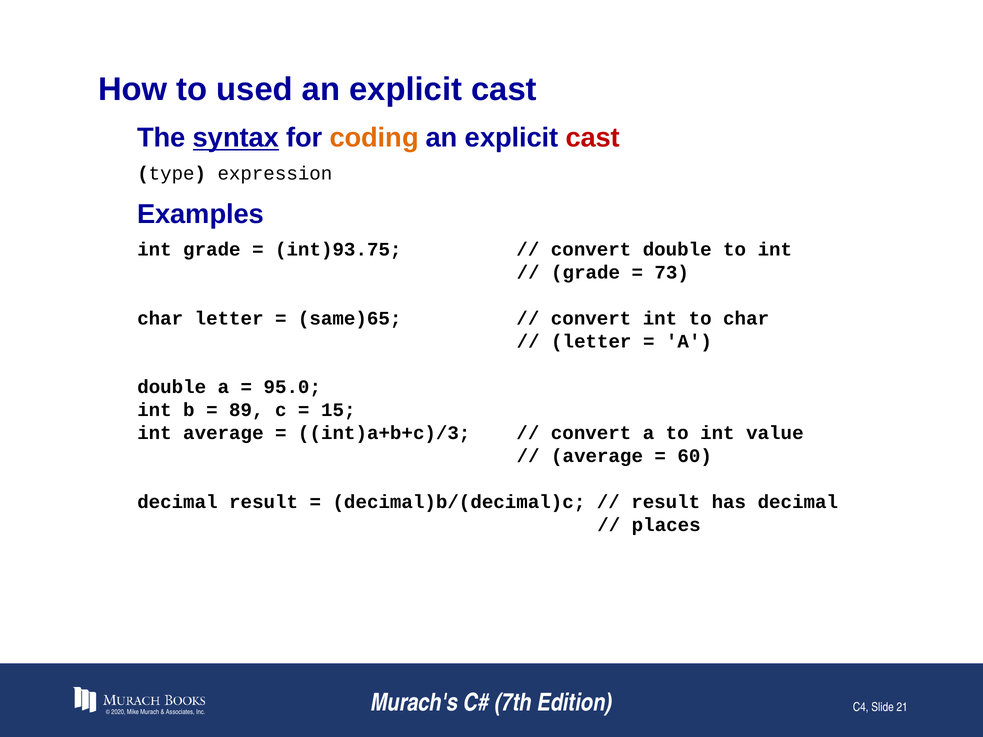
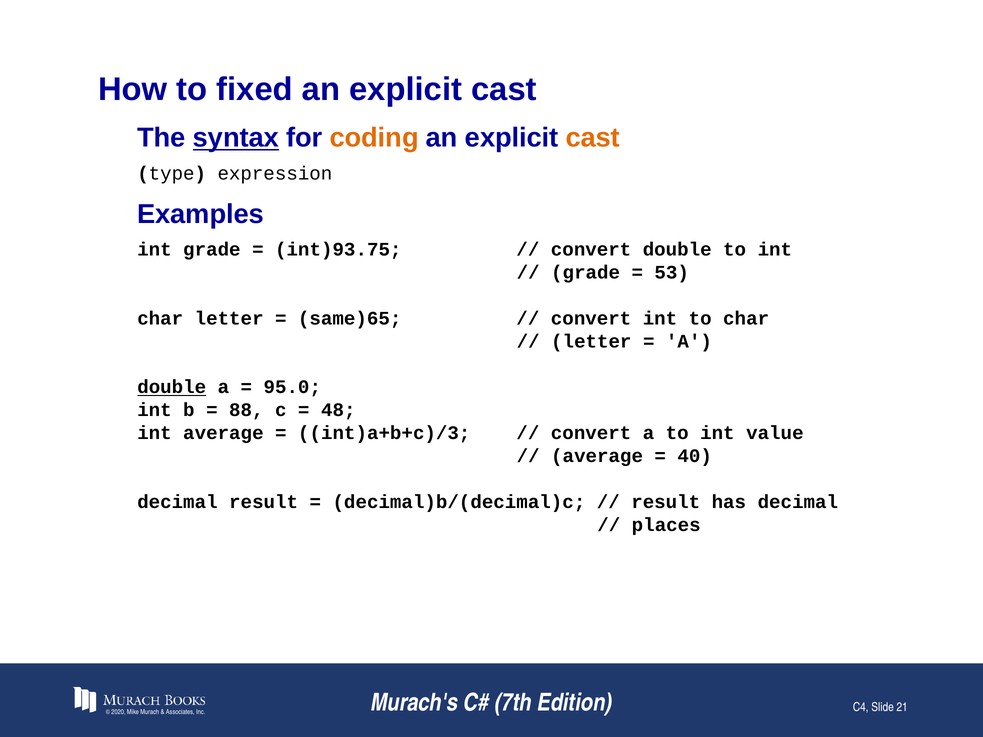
used: used -> fixed
cast at (593, 138) colour: red -> orange
73: 73 -> 53
double at (172, 387) underline: none -> present
89: 89 -> 88
15: 15 -> 48
60: 60 -> 40
